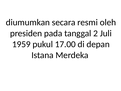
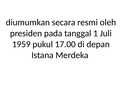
2: 2 -> 1
